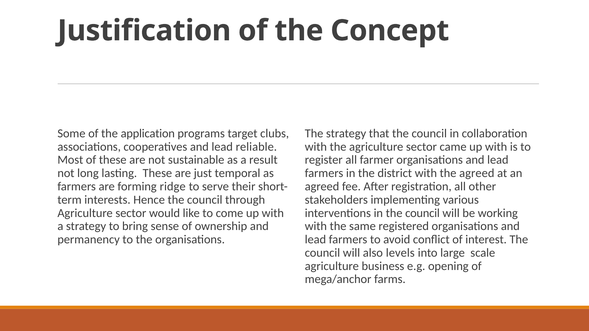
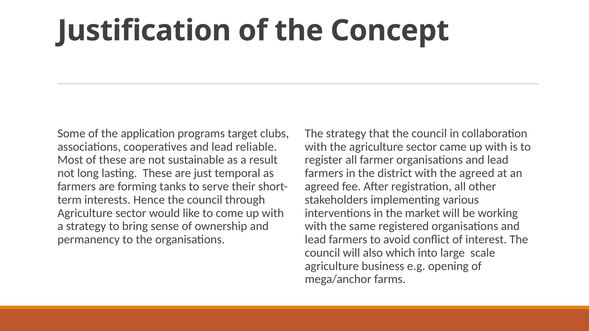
ridge: ridge -> tanks
in the council: council -> market
levels: levels -> which
